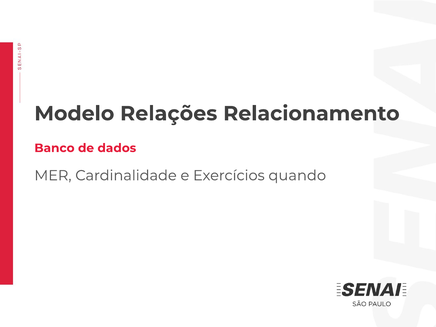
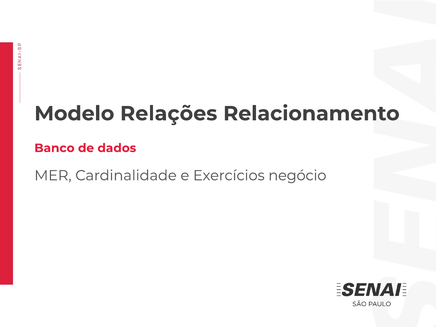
quando: quando -> negócio
